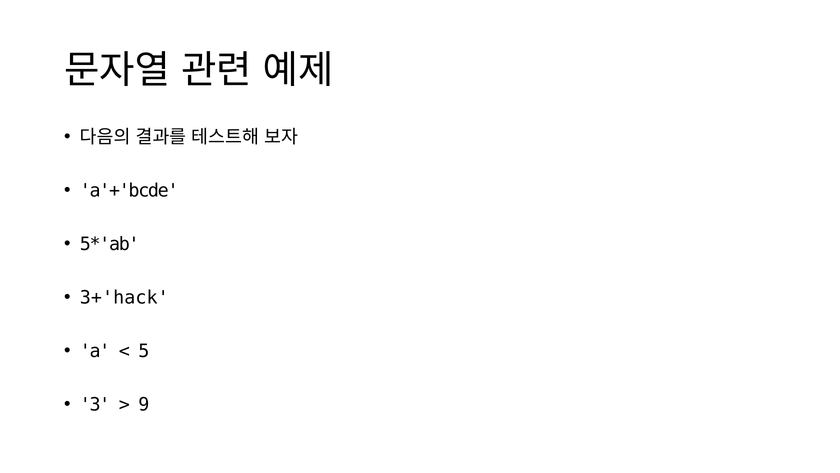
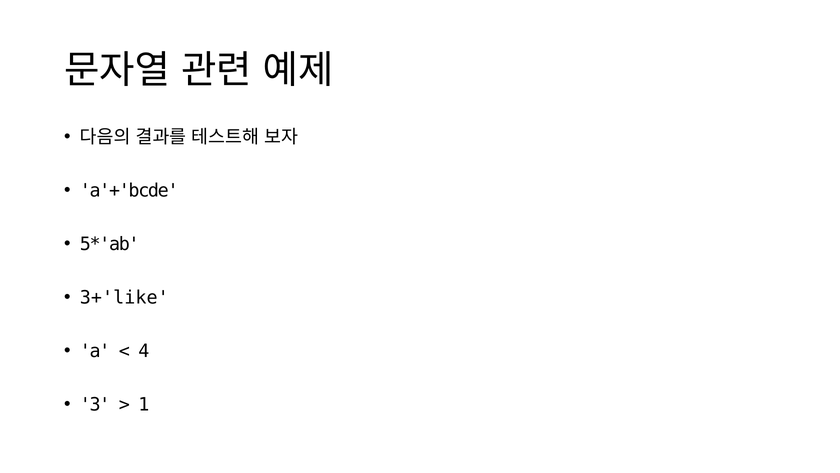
3+'hack: 3+'hack -> 3+'like
5: 5 -> 4
9: 9 -> 1
